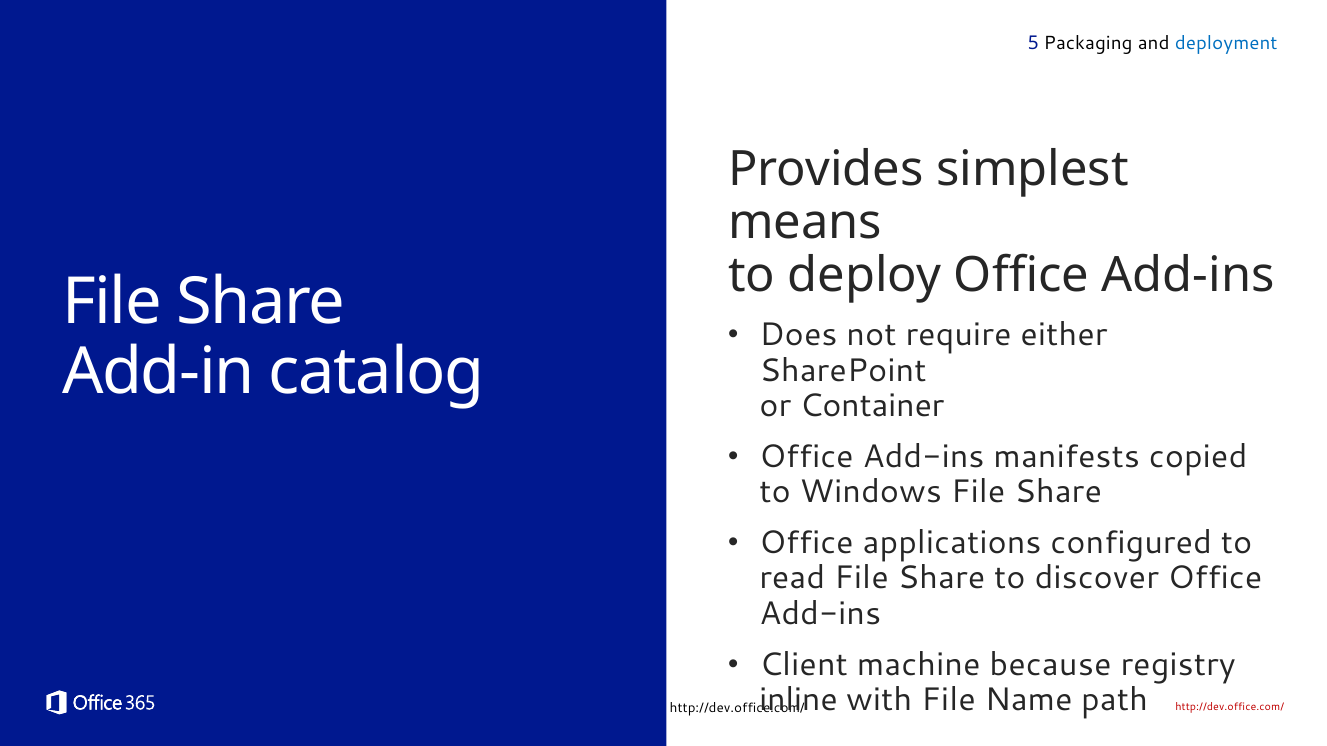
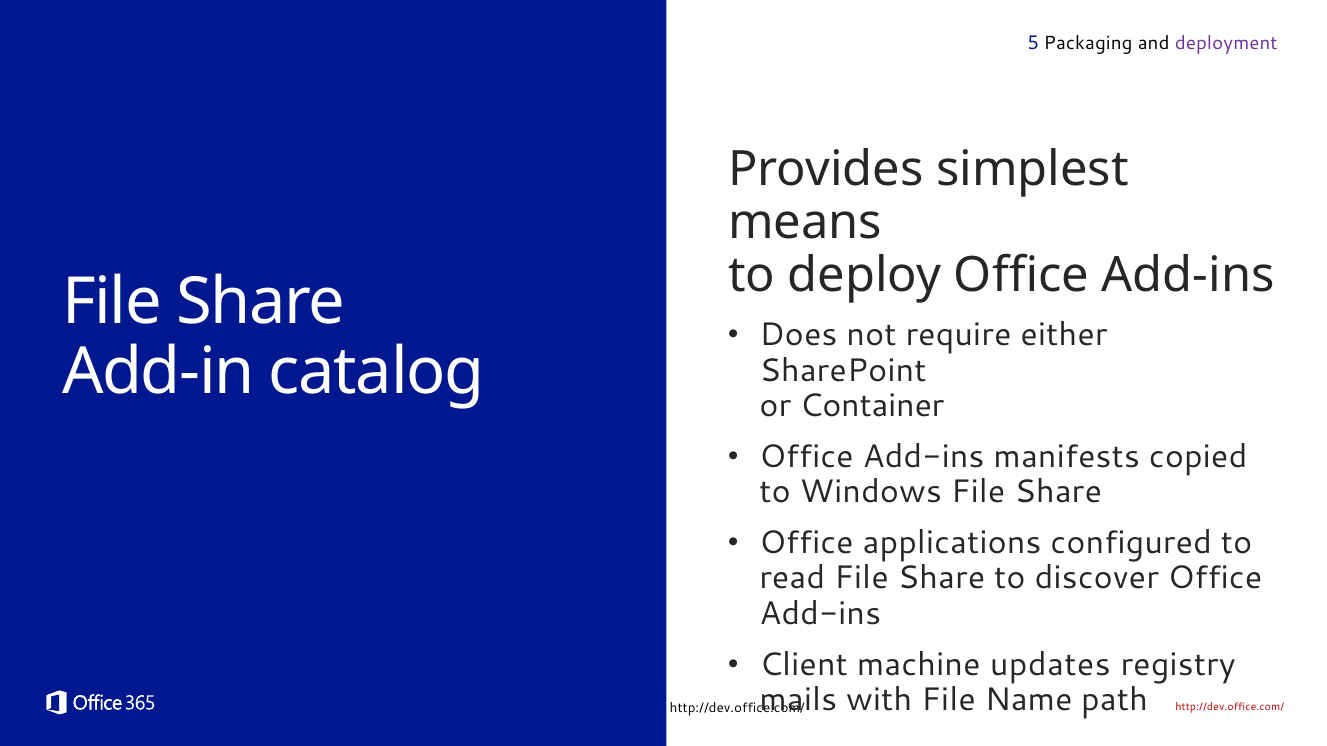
deployment colour: blue -> purple
because: because -> updates
inline: inline -> mails
